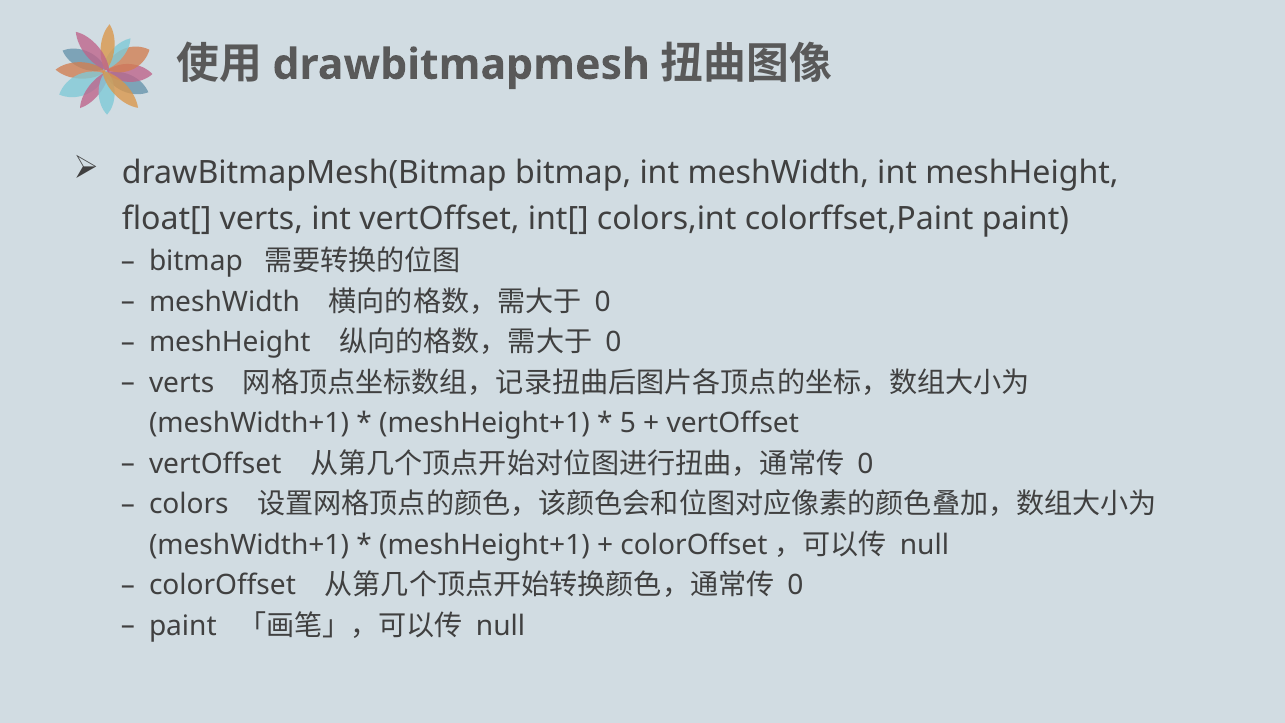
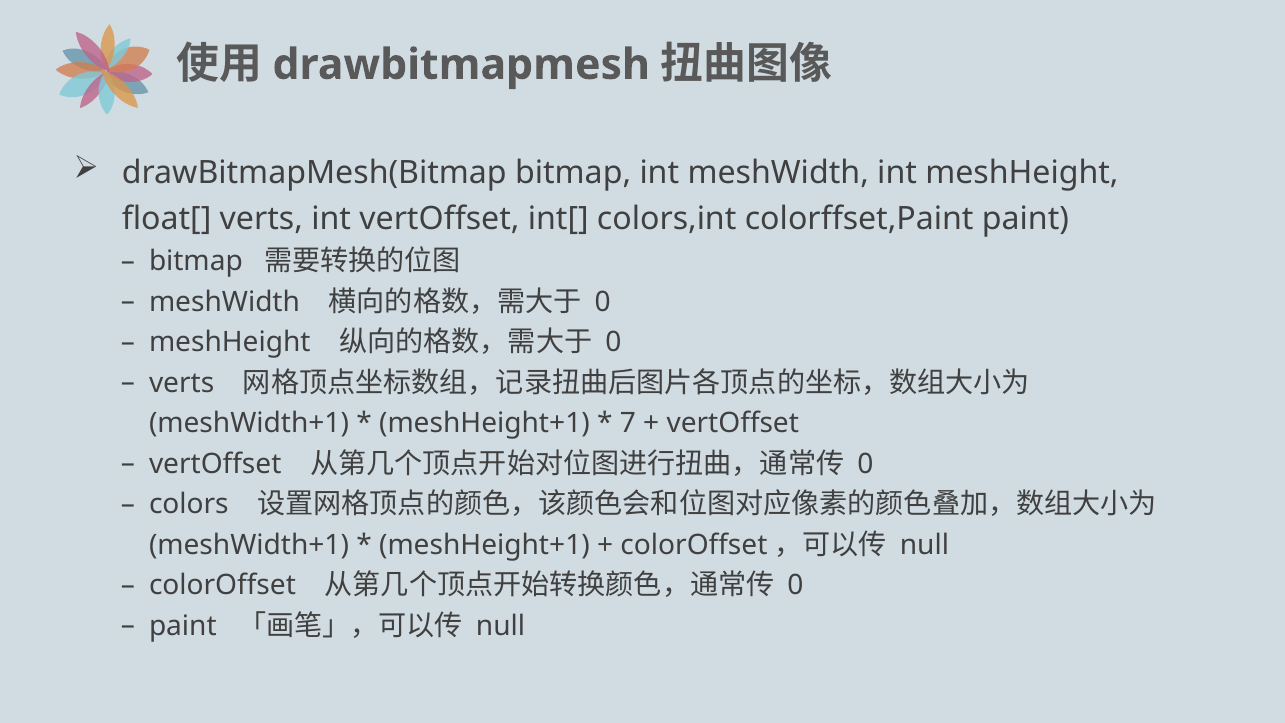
5: 5 -> 7
